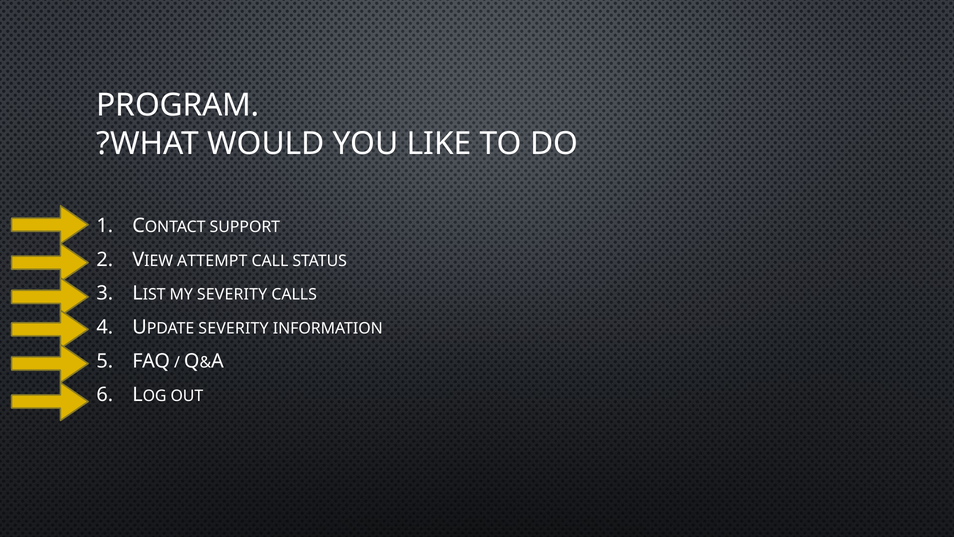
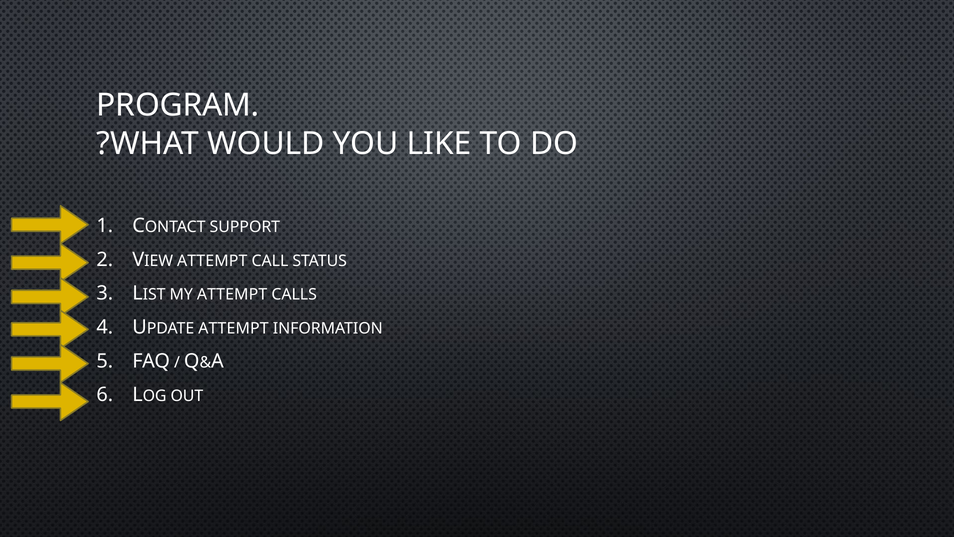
MY SEVERITY: SEVERITY -> ATTEMPT
SEVERITY at (233, 328): SEVERITY -> ATTEMPT
